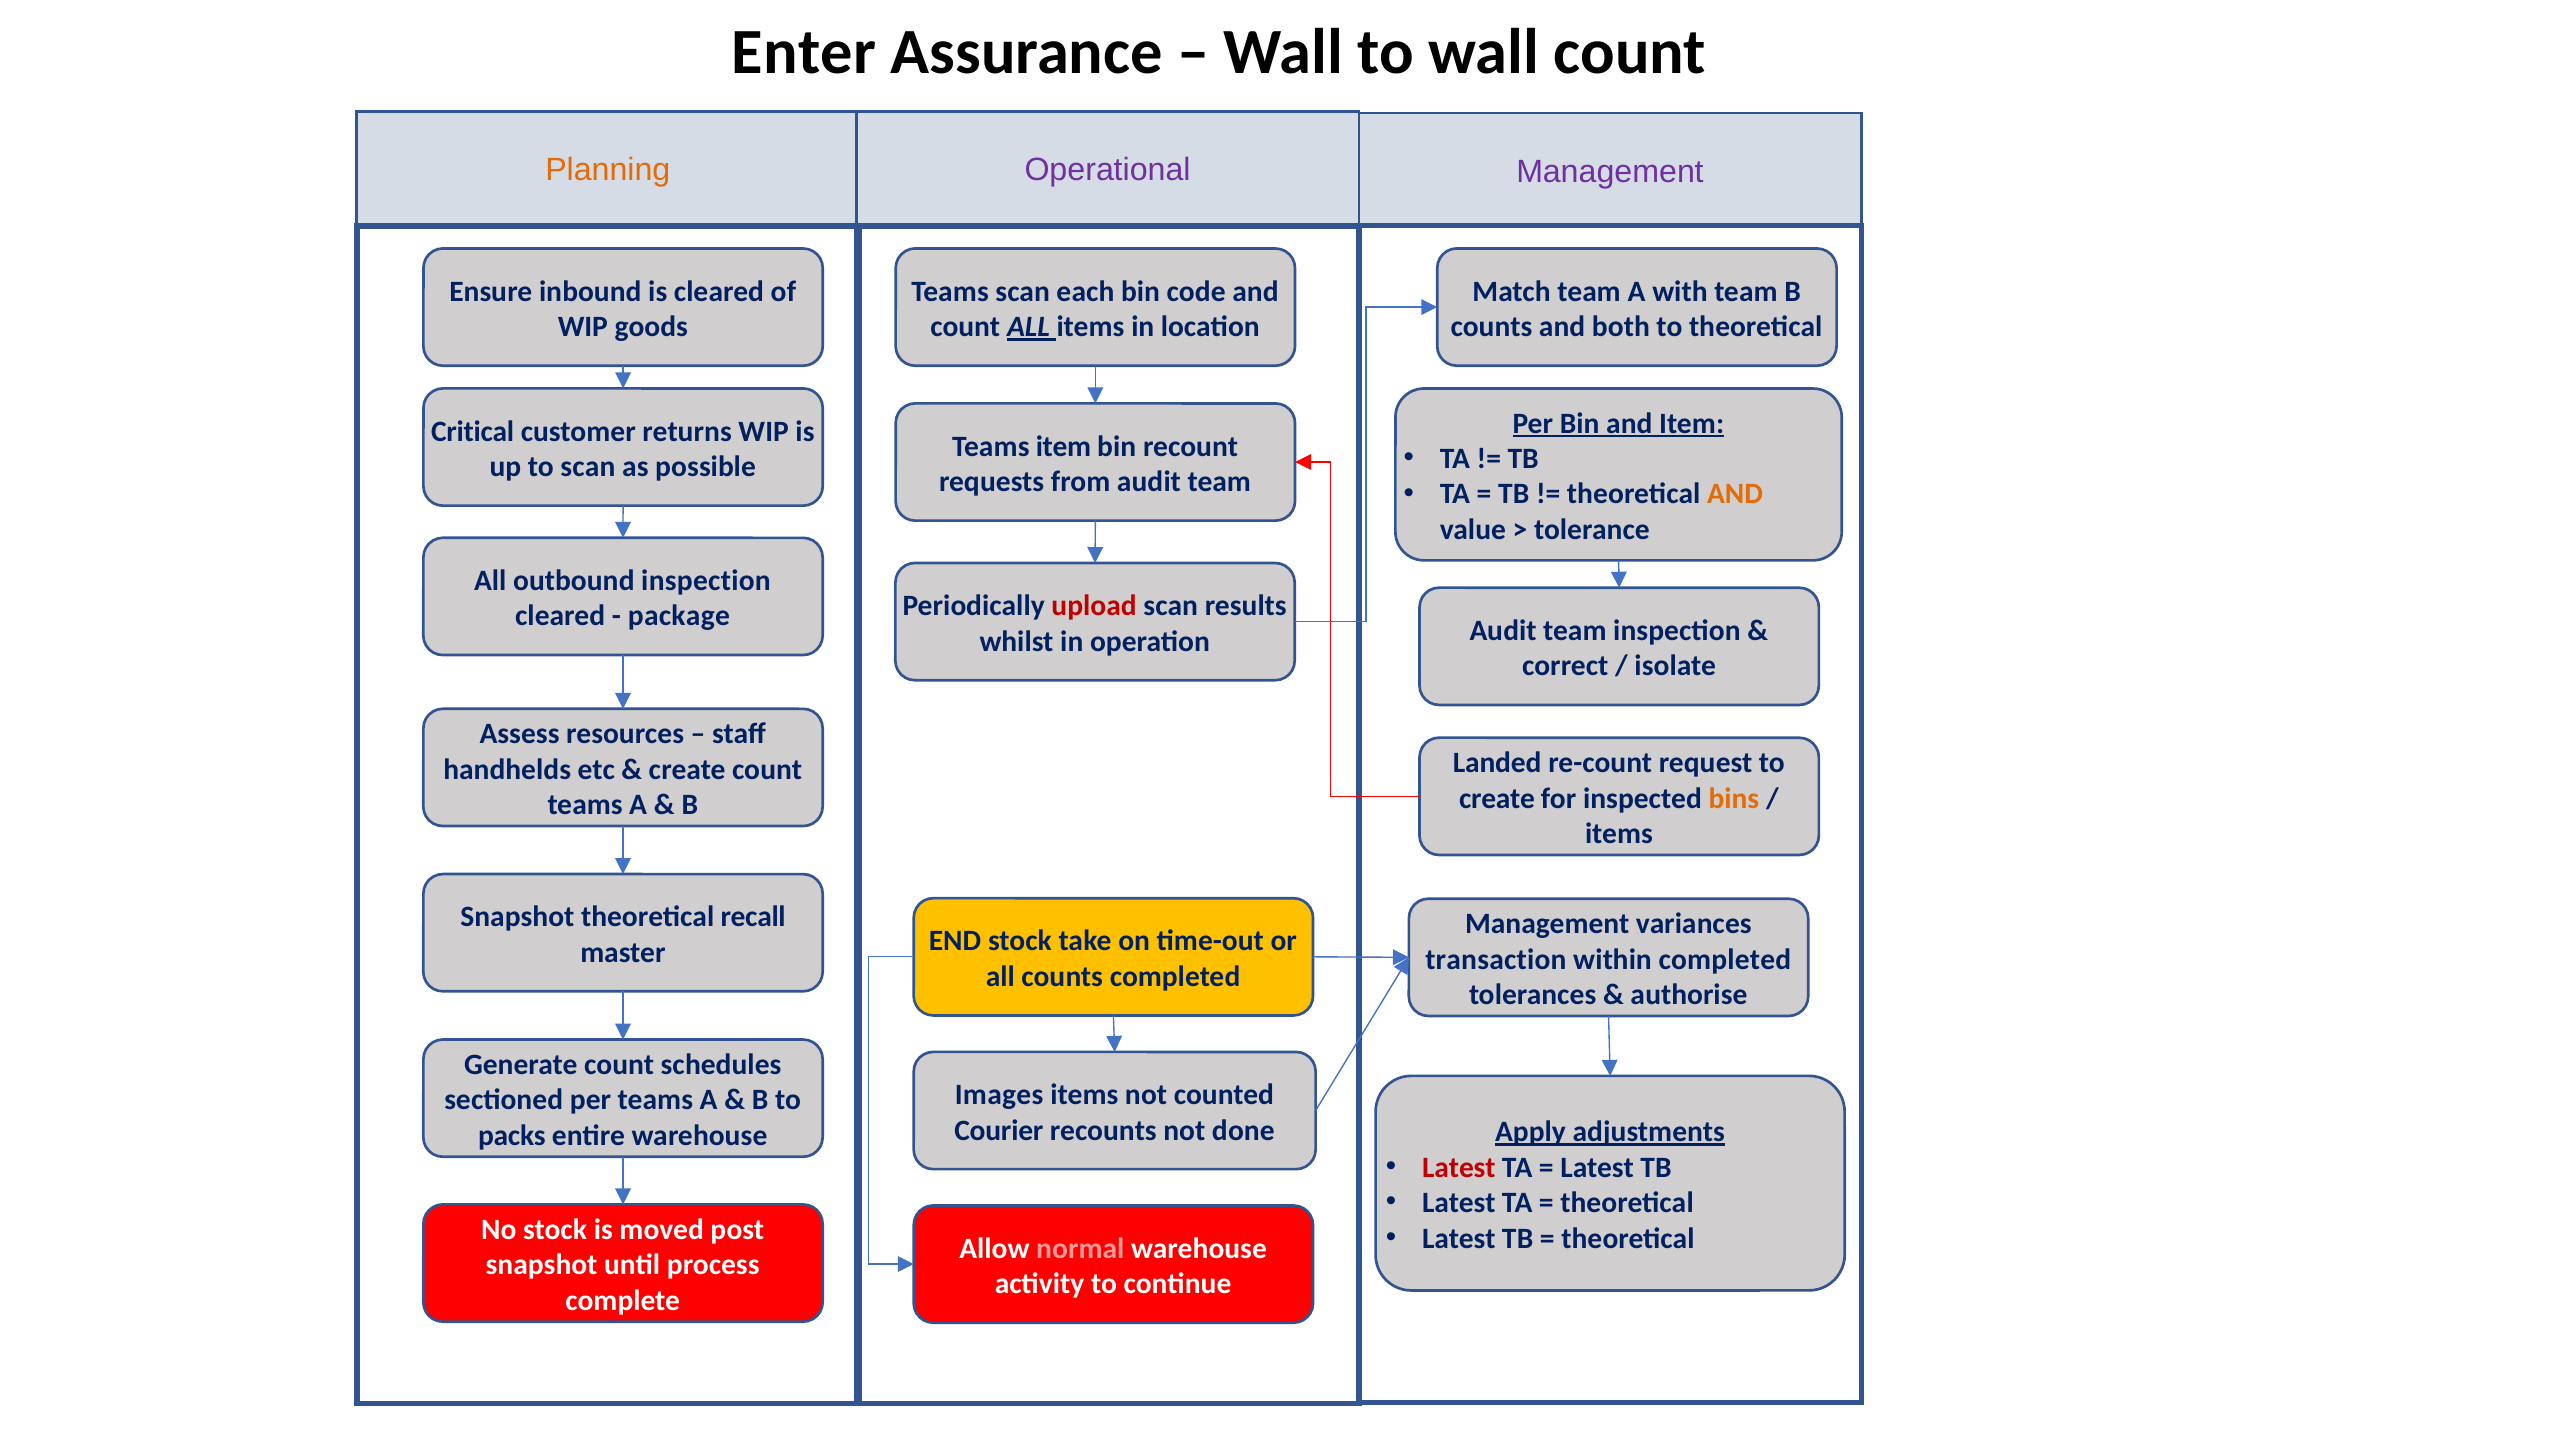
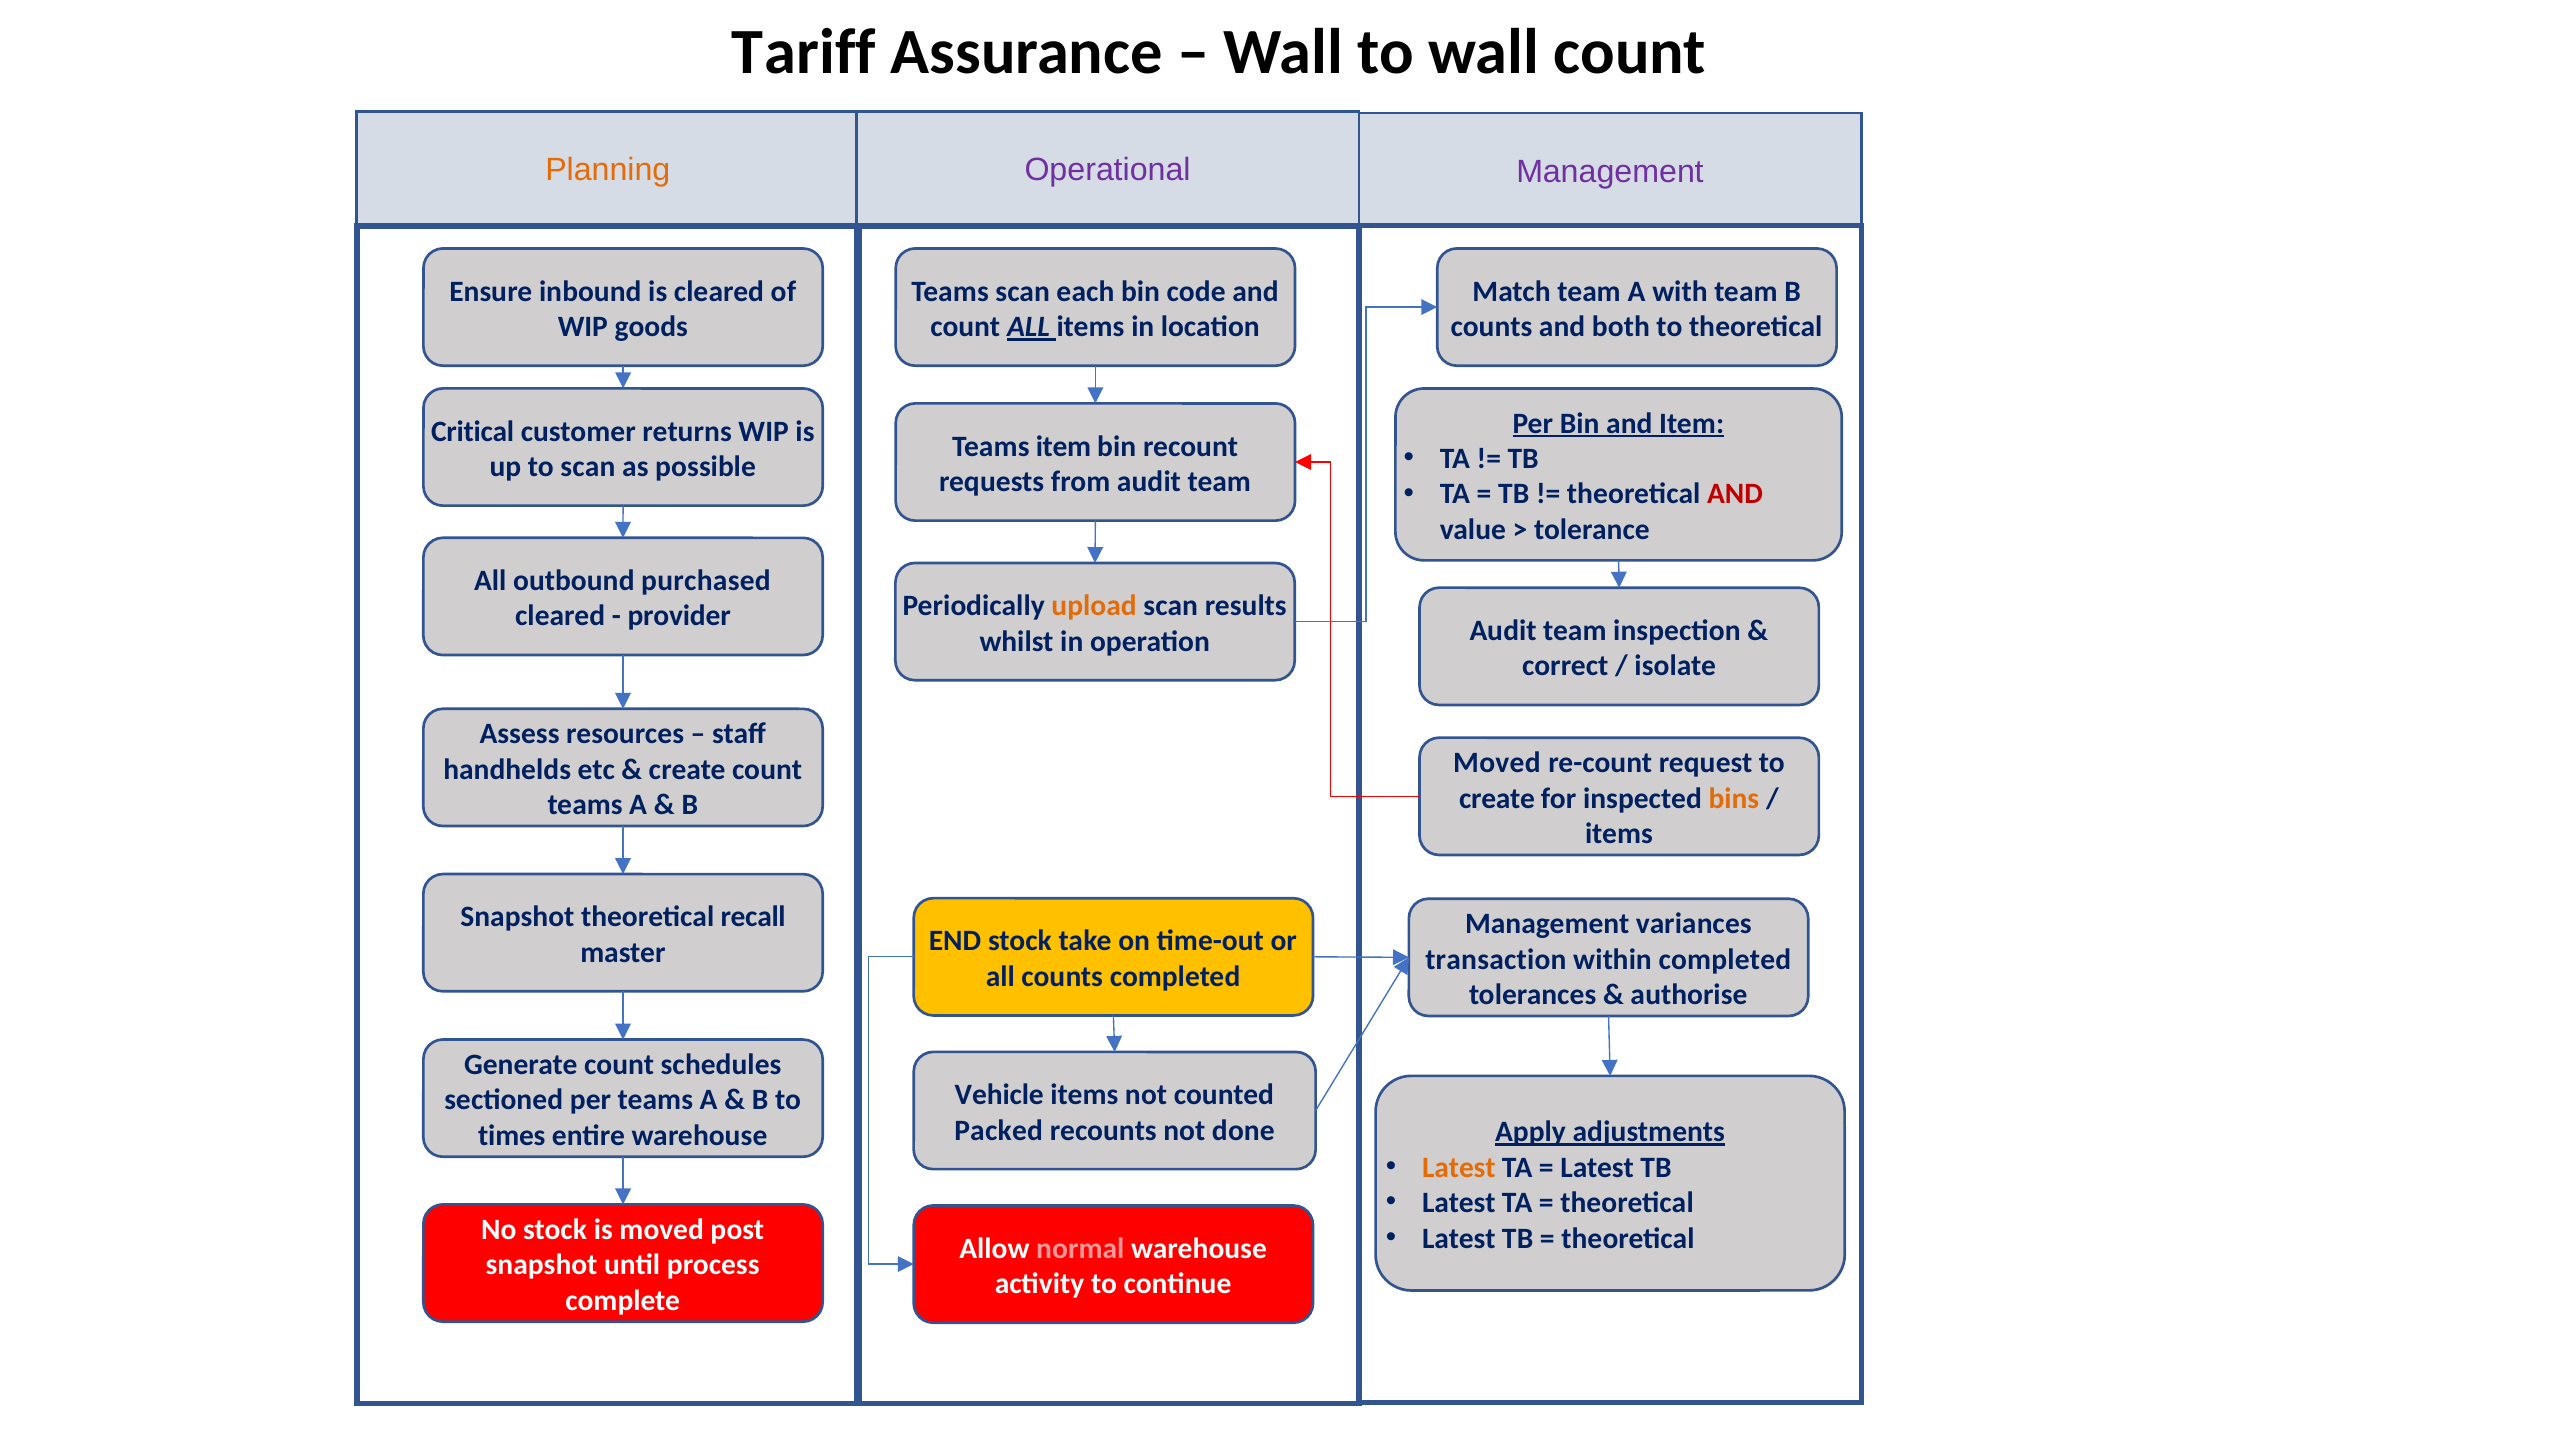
Enter: Enter -> Tariff
AND at (1735, 494) colour: orange -> red
outbound inspection: inspection -> purchased
upload colour: red -> orange
package: package -> provider
Landed at (1497, 763): Landed -> Moved
Images: Images -> Vehicle
Courier: Courier -> Packed
packs: packs -> times
Latest at (1459, 1167) colour: red -> orange
